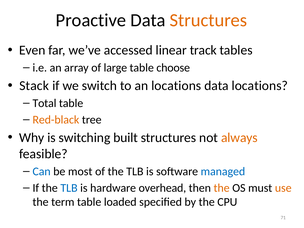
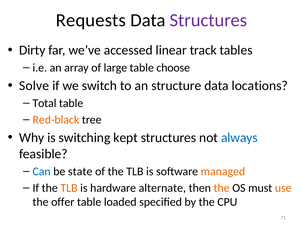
Proactive: Proactive -> Requests
Structures at (208, 20) colour: orange -> purple
Even: Even -> Dirty
Stack: Stack -> Solve
an locations: locations -> structure
built: built -> kept
always colour: orange -> blue
most: most -> state
managed colour: blue -> orange
TLB at (69, 188) colour: blue -> orange
overhead: overhead -> alternate
term: term -> offer
